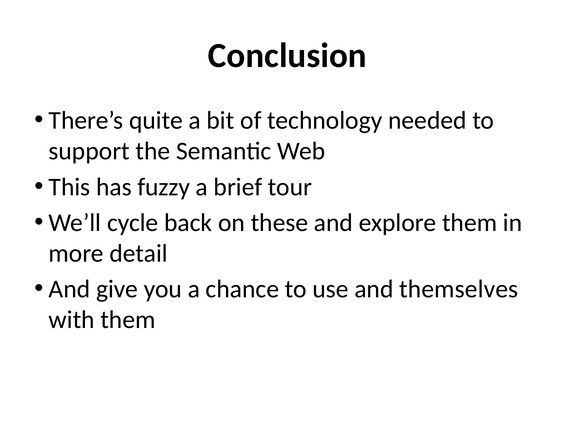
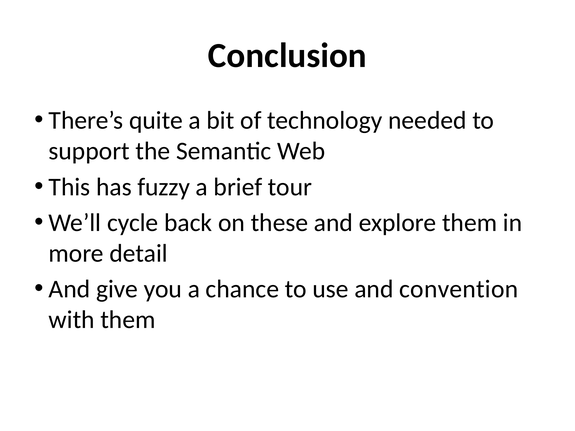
themselves: themselves -> convention
